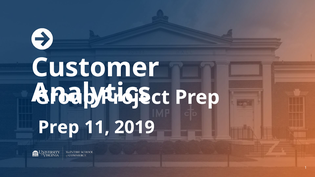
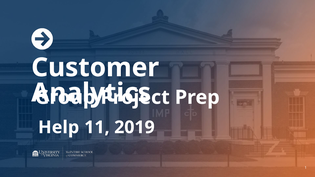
Prep at (59, 127): Prep -> Help
